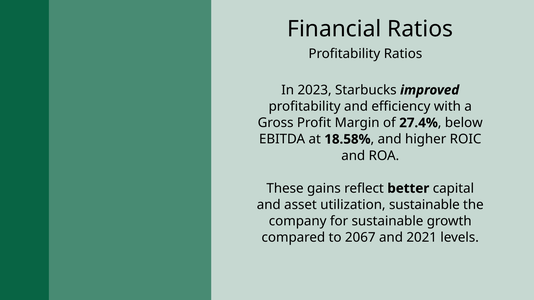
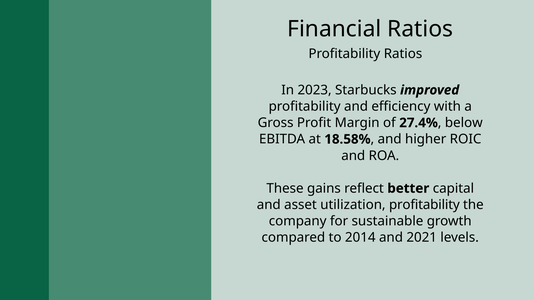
utilization sustainable: sustainable -> profitability
2067: 2067 -> 2014
